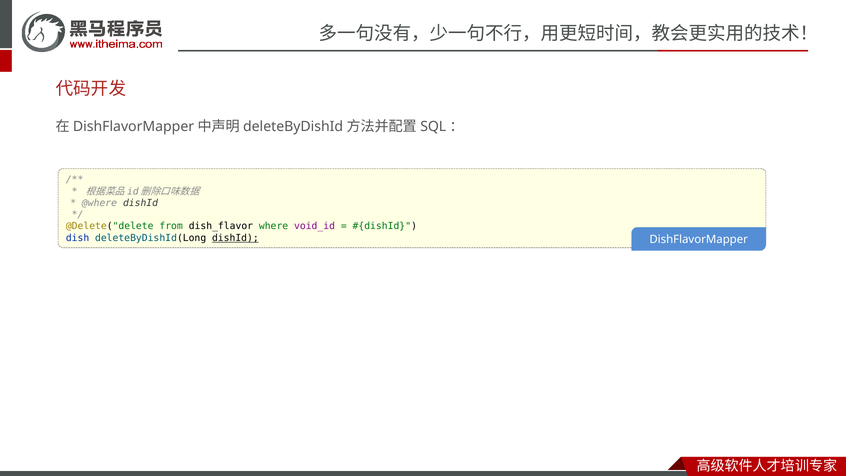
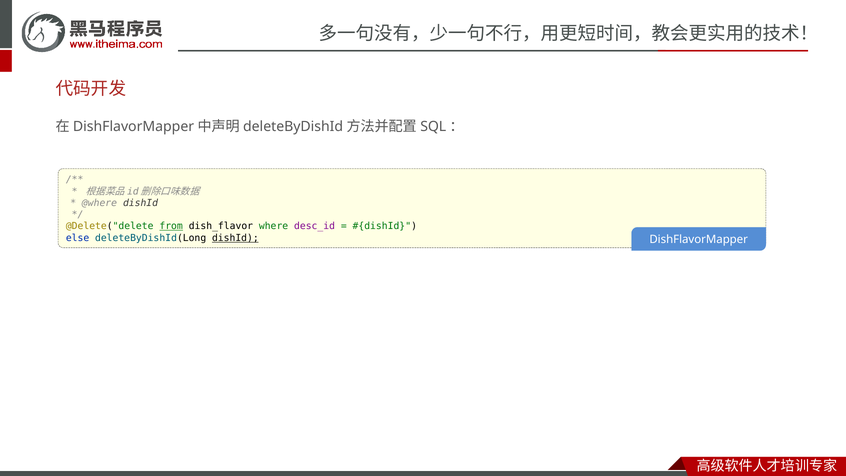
from underline: none -> present
void_id: void_id -> desc_id
dish: dish -> else
